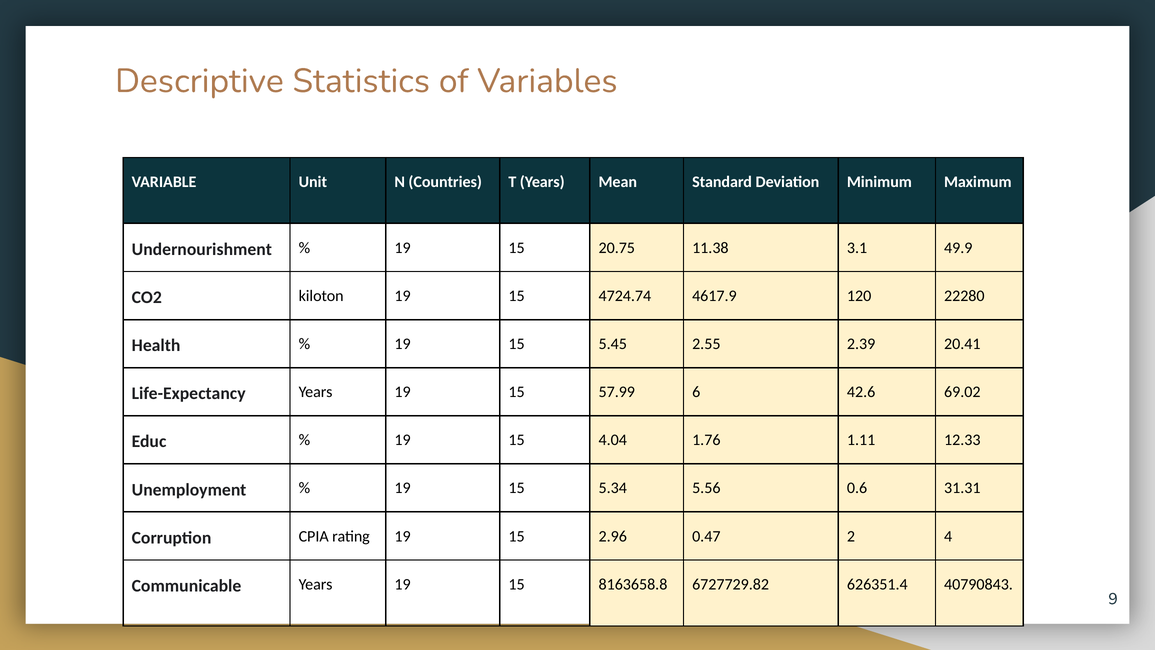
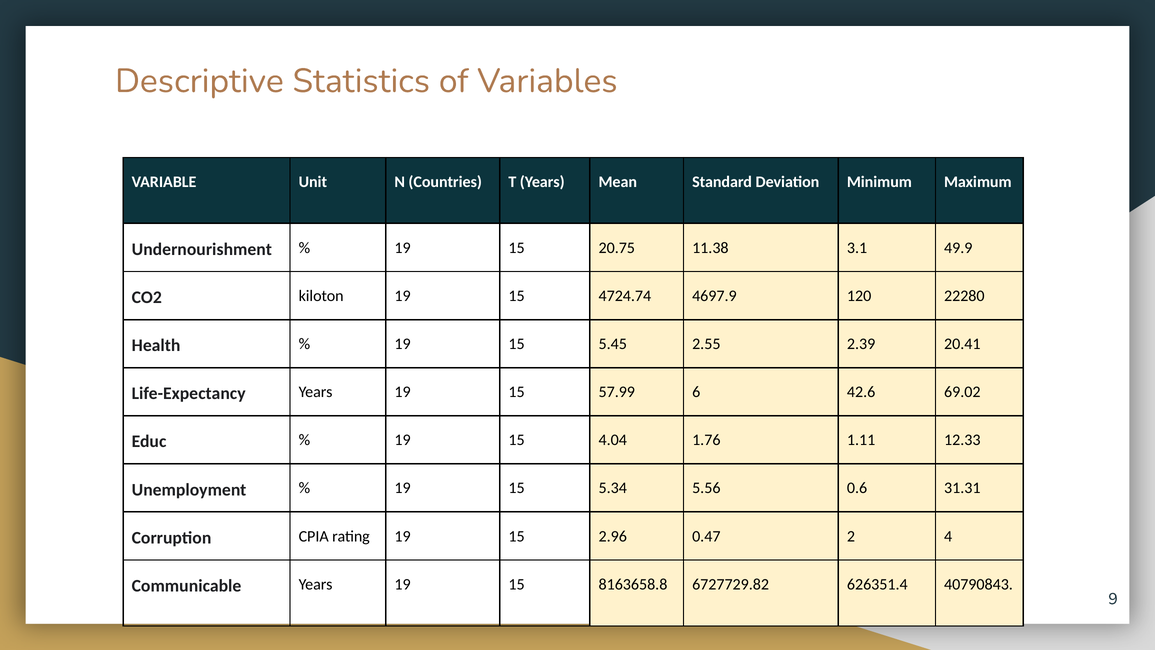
4617.9: 4617.9 -> 4697.9
